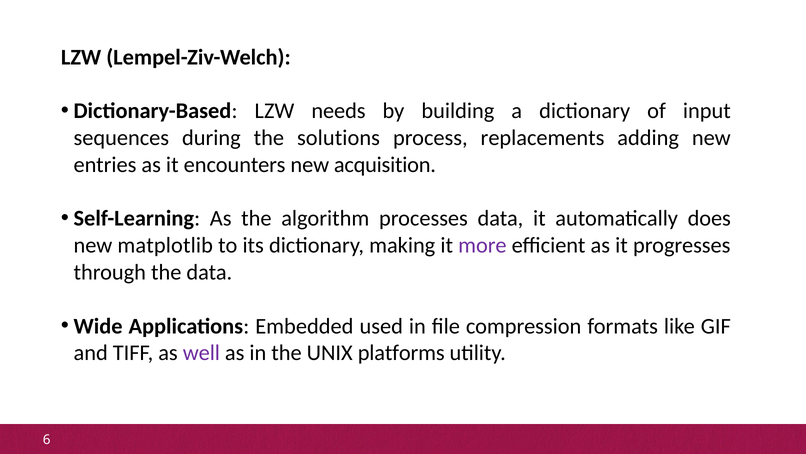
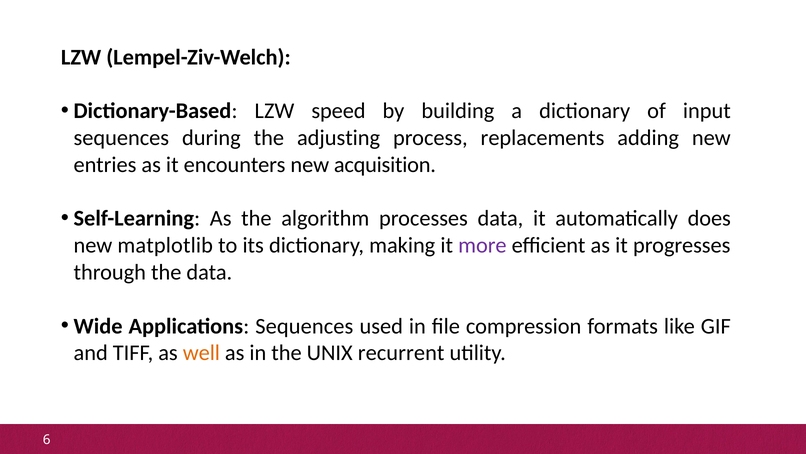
needs: needs -> speed
solutions: solutions -> adjusting
Applications Embedded: Embedded -> Sequences
well colour: purple -> orange
platforms: platforms -> recurrent
